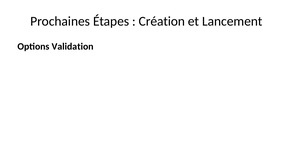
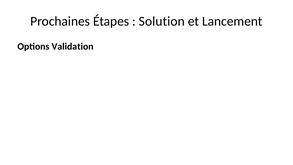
Création: Création -> Solution
